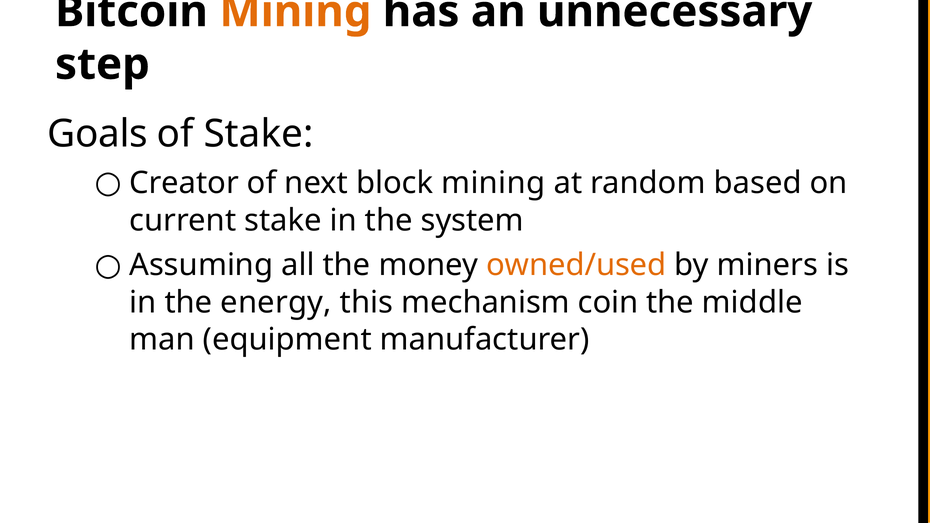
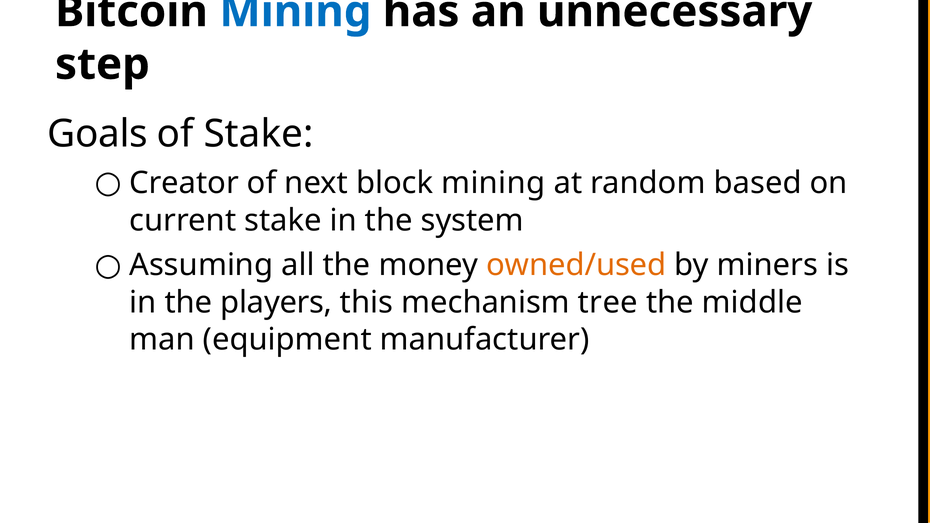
Mining at (295, 12) colour: orange -> blue
energy: energy -> players
coin: coin -> tree
